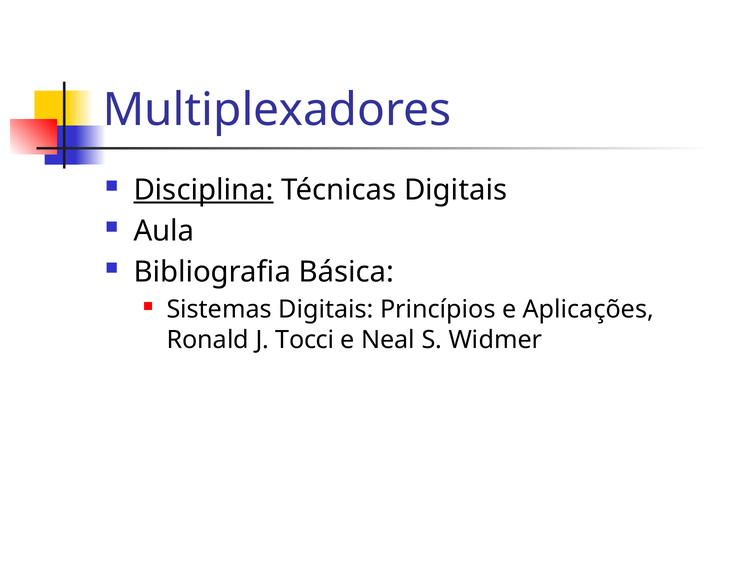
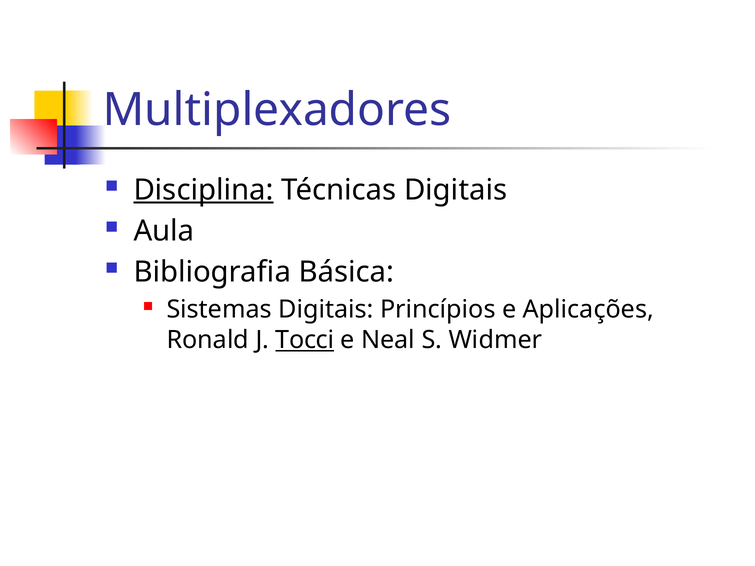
Tocci underline: none -> present
